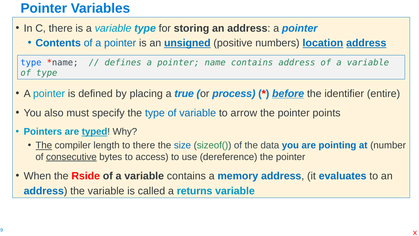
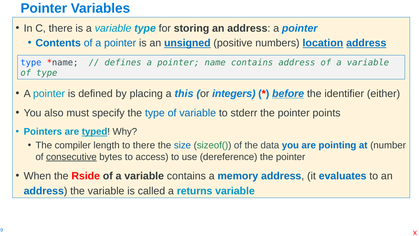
true: true -> this
process: process -> integers
entire: entire -> either
arrow: arrow -> stderr
The at (44, 145) underline: present -> none
